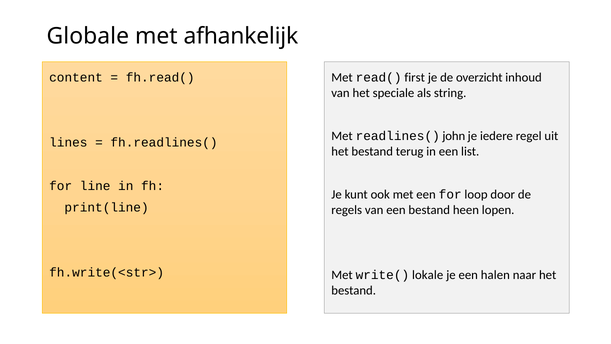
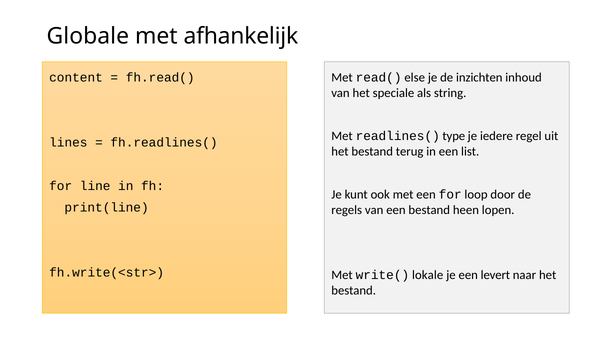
first: first -> else
overzicht: overzicht -> inzichten
john: john -> type
halen: halen -> levert
